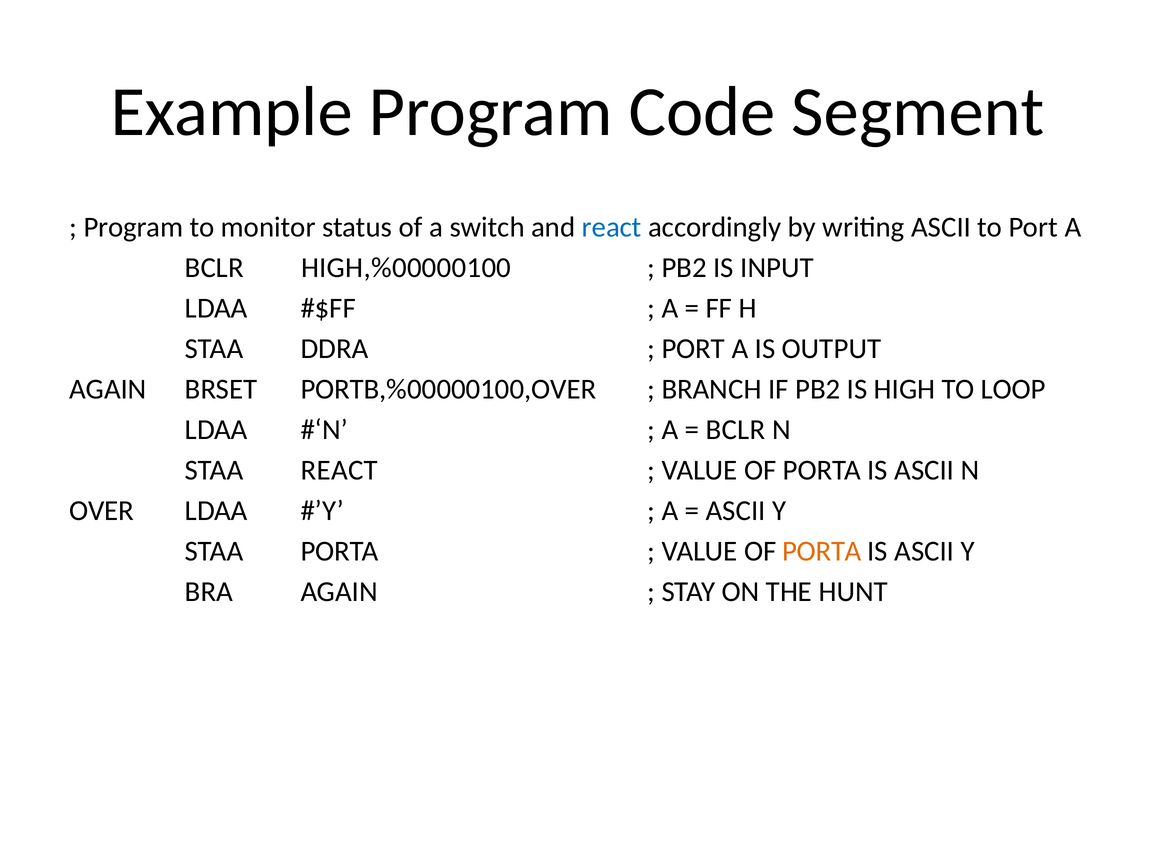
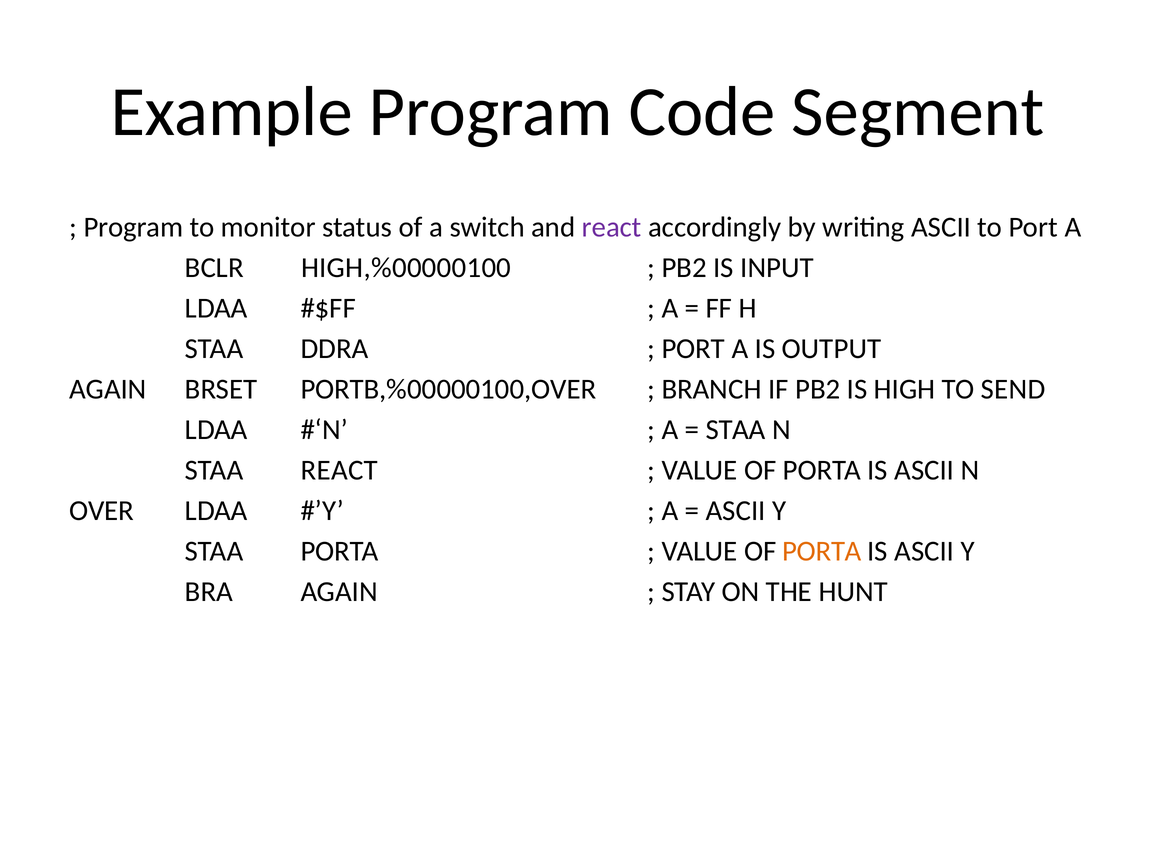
react at (612, 227) colour: blue -> purple
LOOP: LOOP -> SEND
BCLR at (735, 430): BCLR -> STAA
